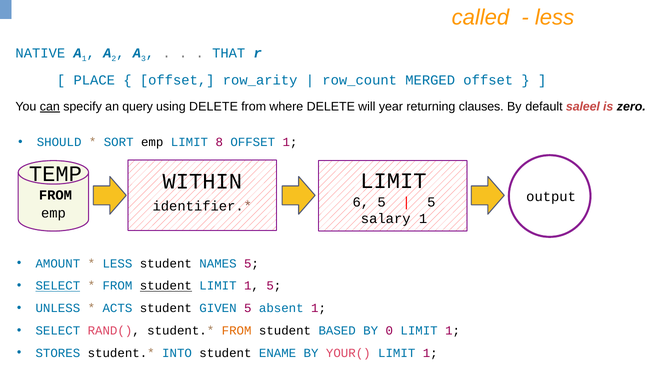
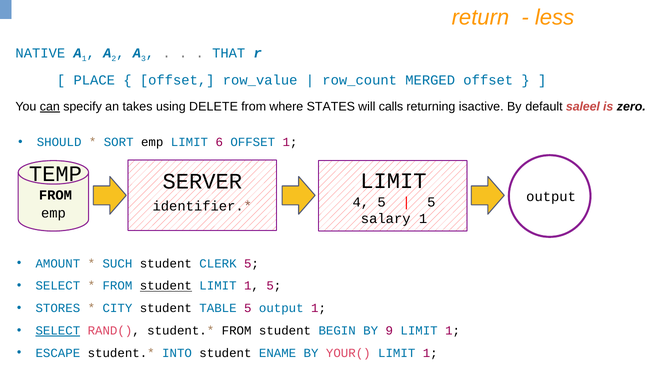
called: called -> return
row_arity: row_arity -> row_value
query: query -> takes
where DELETE: DELETE -> STATES
year: year -> calls
clauses: clauses -> isactive
8: 8 -> 6
WITHIN: WITHIN -> SERVER
6: 6 -> 4
LESS at (117, 263): LESS -> SUCH
NAMES: NAMES -> CLERK
SELECT at (58, 285) underline: present -> none
UNLESS: UNLESS -> STORES
ACTS: ACTS -> CITY
GIVEN: GIVEN -> TABLE
5 absent: absent -> output
SELECT at (58, 330) underline: none -> present
FROM at (237, 330) colour: orange -> black
BASED: BASED -> BEGIN
0: 0 -> 9
STORES: STORES -> ESCAPE
